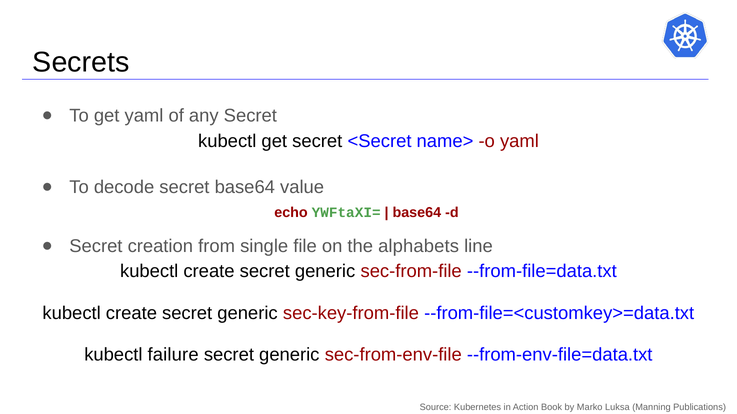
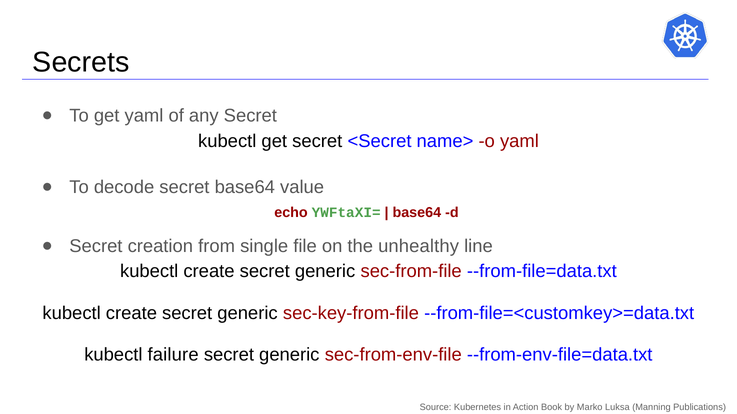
alphabets: alphabets -> unhealthy
